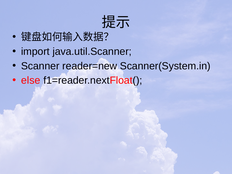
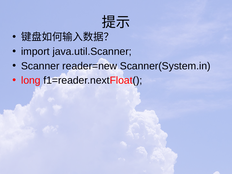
else: else -> long
